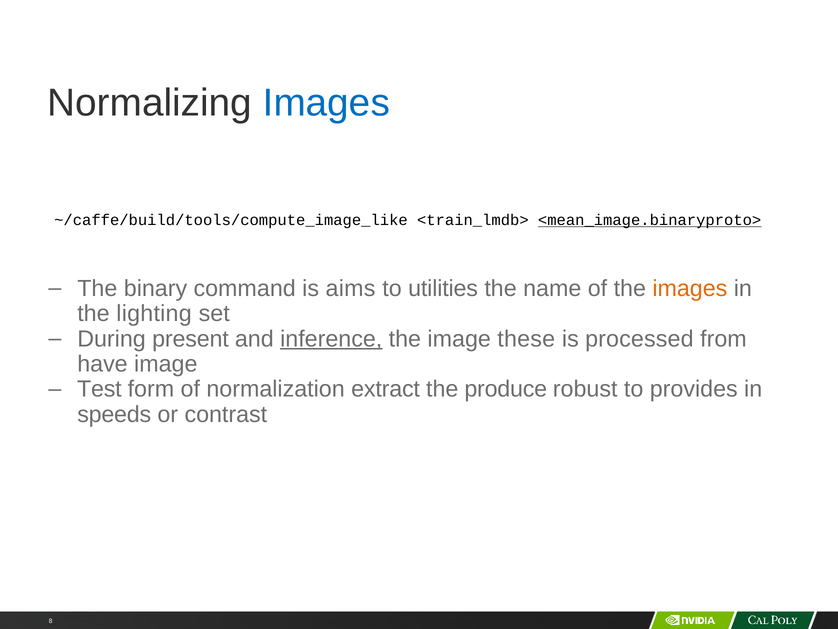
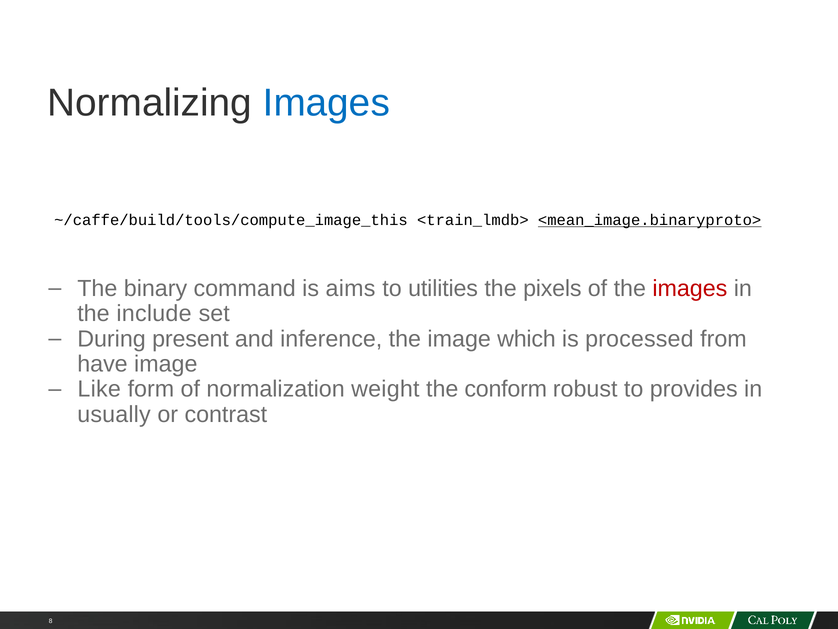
~/caffe/build/tools/compute_image_like: ~/caffe/build/tools/compute_image_like -> ~/caffe/build/tools/compute_image_this
name: name -> pixels
images at (690, 288) colour: orange -> red
lighting: lighting -> include
inference underline: present -> none
these: these -> which
Test: Test -> Like
extract: extract -> weight
produce: produce -> conform
speeds: speeds -> usually
